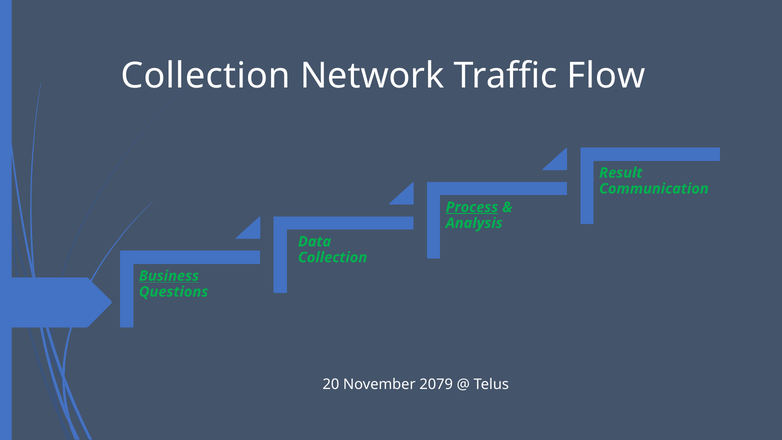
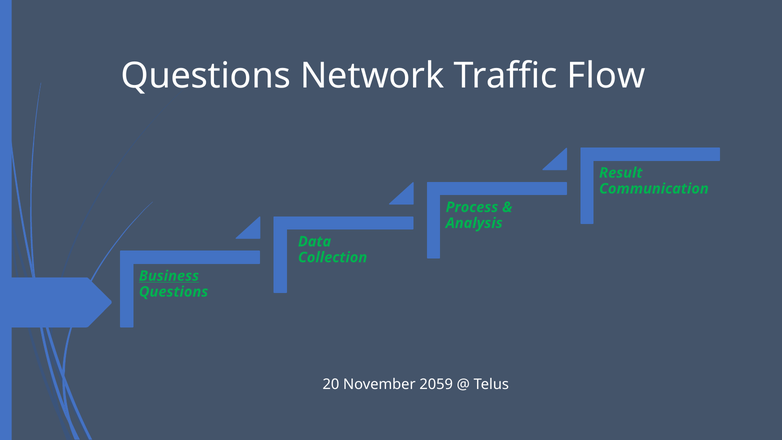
Collection at (206, 76): Collection -> Questions
Process underline: present -> none
2079: 2079 -> 2059
